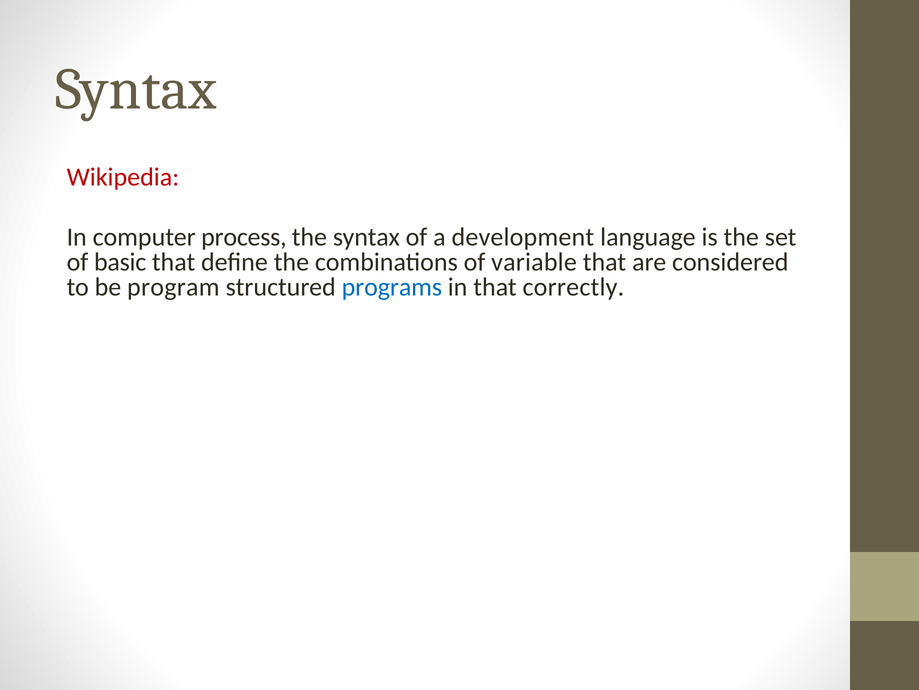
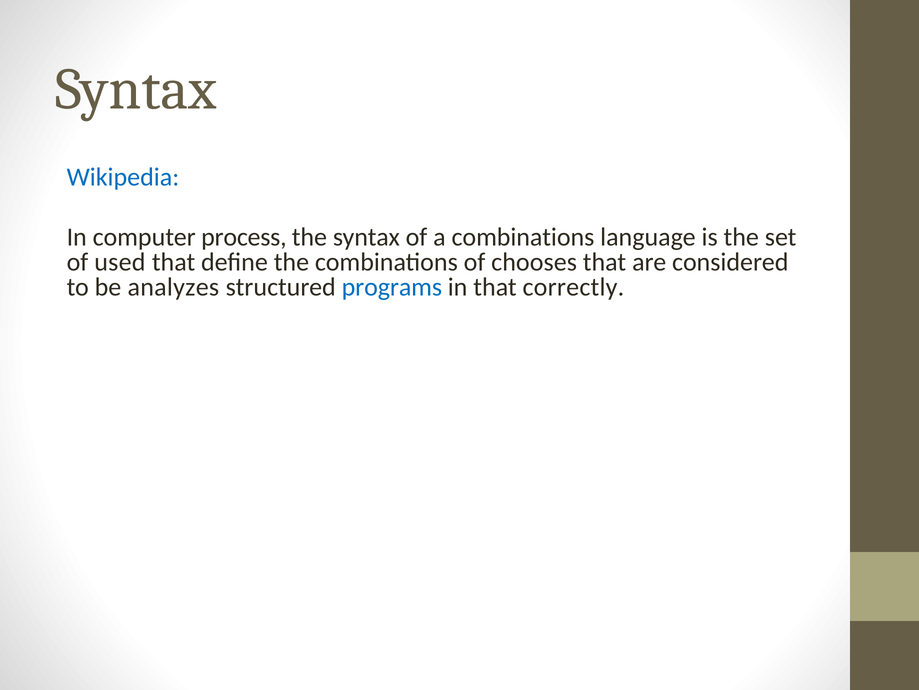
Wikipedia colour: red -> blue
a development: development -> combinations
basic: basic -> used
variable: variable -> chooses
program: program -> analyzes
